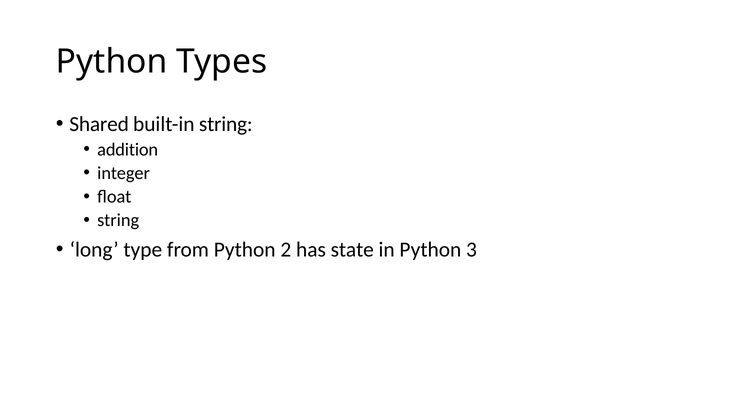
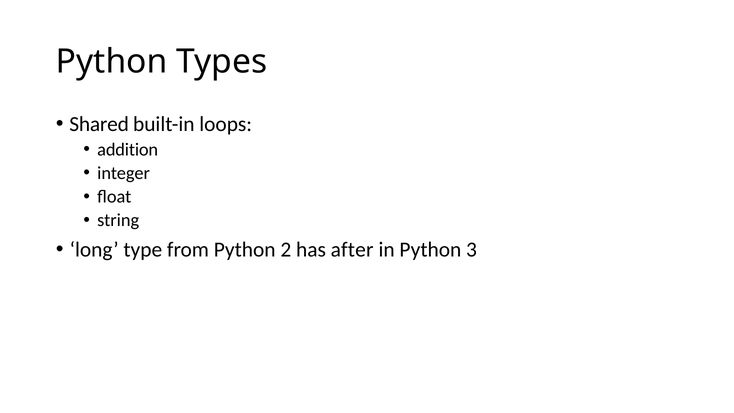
built-in string: string -> loops
state: state -> after
